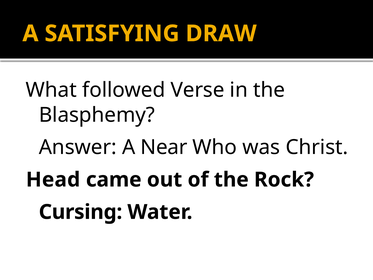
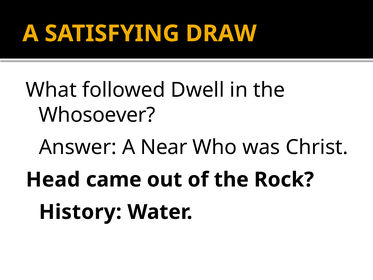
Verse: Verse -> Dwell
Blasphemy: Blasphemy -> Whosoever
Cursing: Cursing -> History
